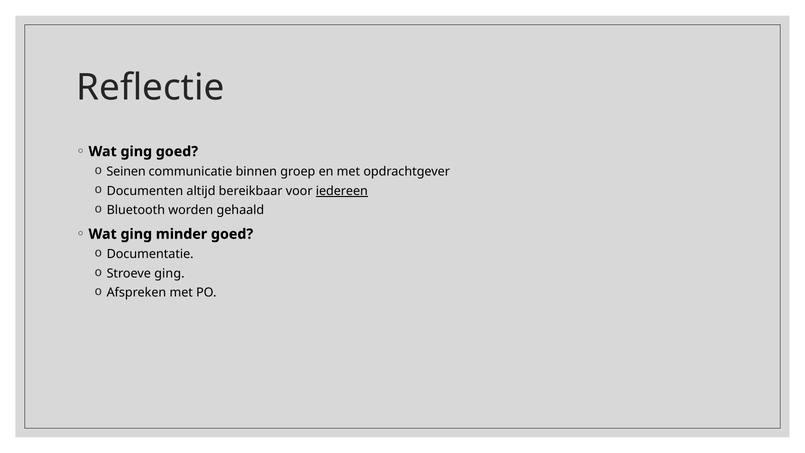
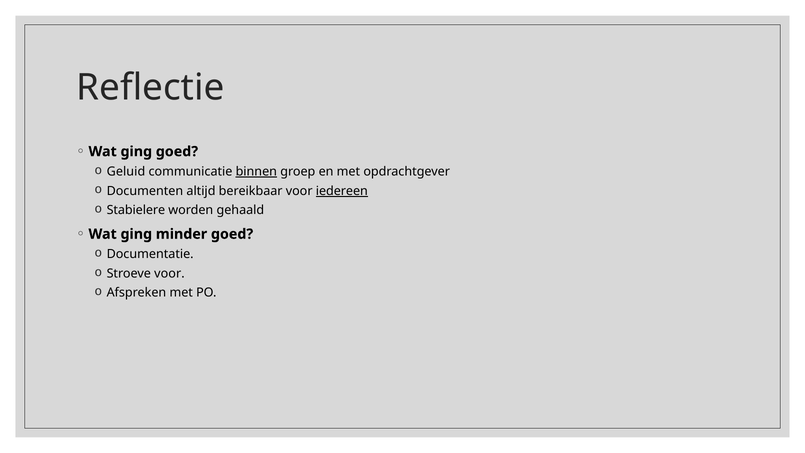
Seinen: Seinen -> Geluid
binnen underline: none -> present
Bluetooth: Bluetooth -> Stabielere
Stroeve ging: ging -> voor
